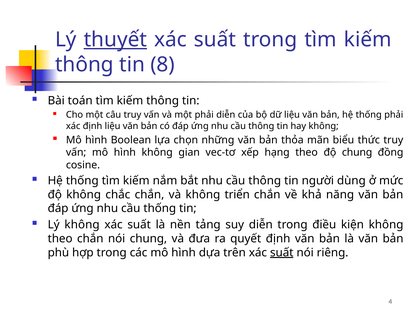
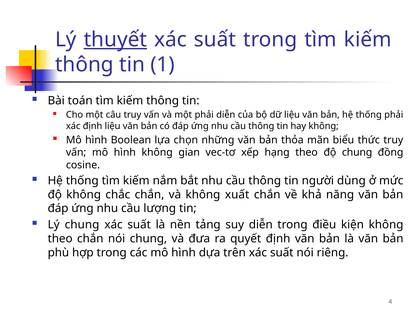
8: 8 -> 1
triển: triển -> xuất
cầu thống: thống -> lượng
Lý không: không -> chung
suất at (282, 252) underline: present -> none
